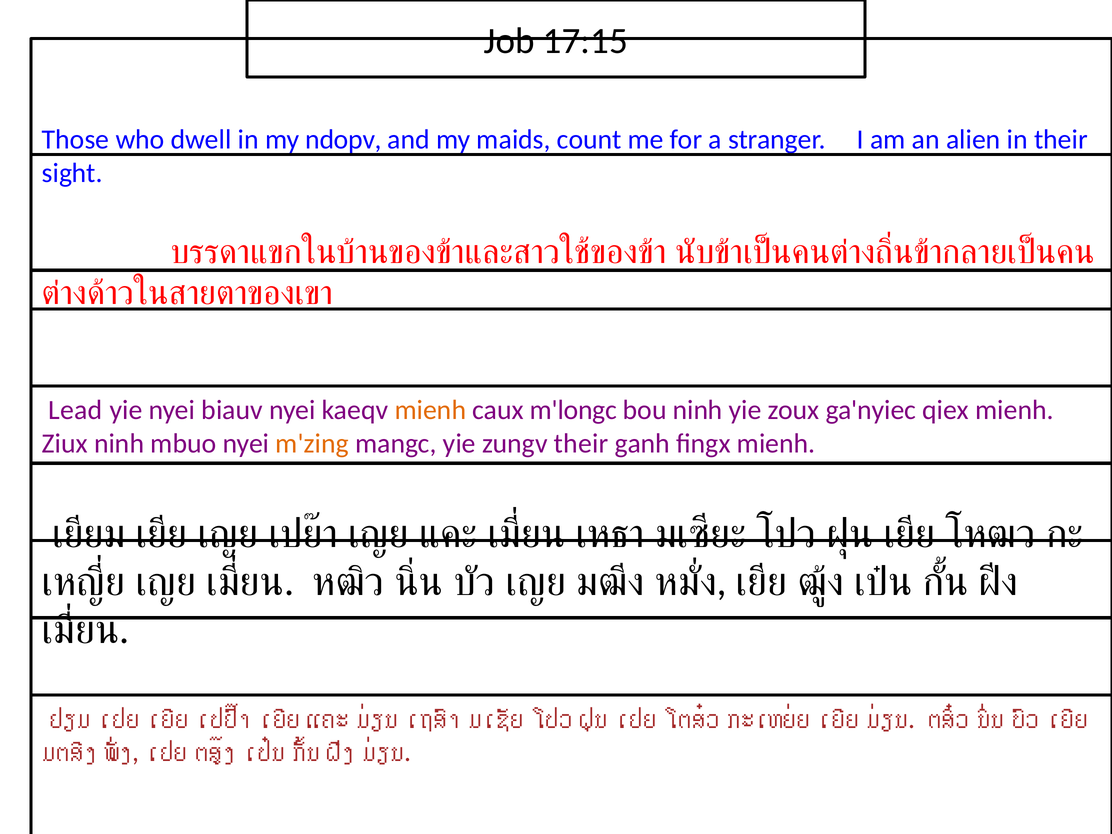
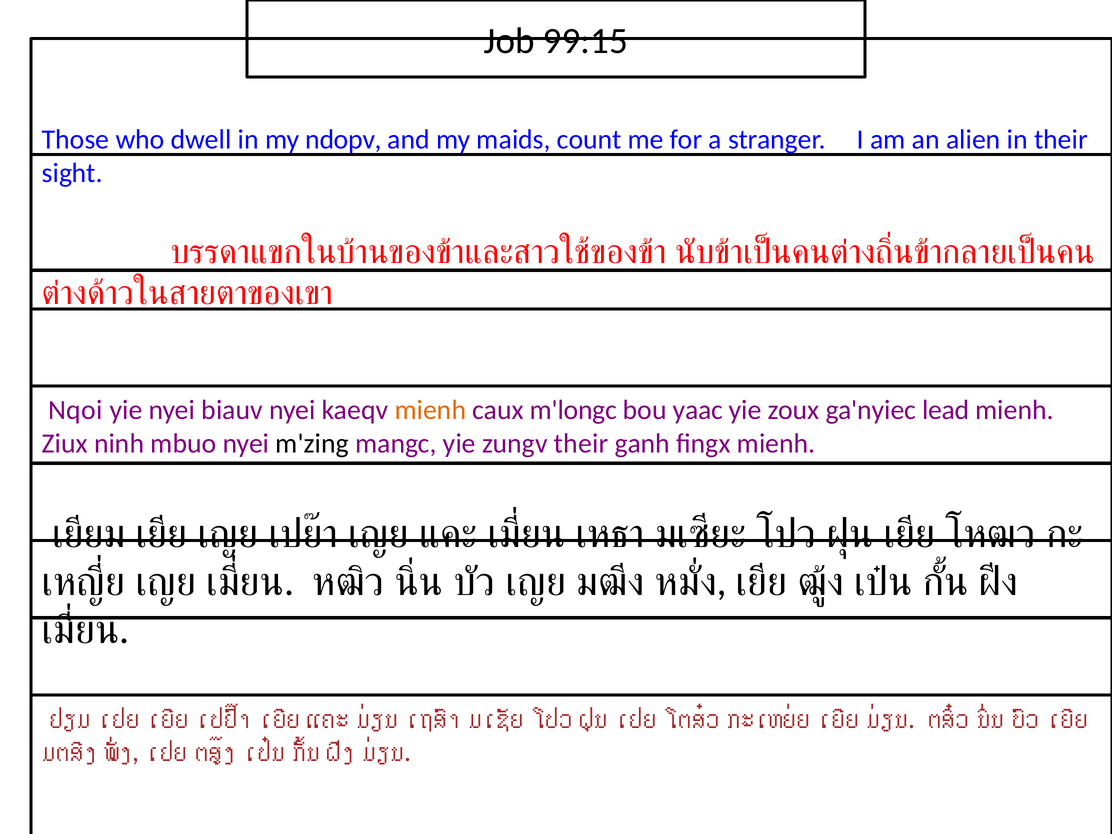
17:15: 17:15 -> 99:15
Lead: Lead -> Nqoi
bou ninh: ninh -> yaac
qiex: qiex -> lead
m'zing colour: orange -> black
